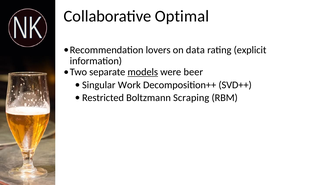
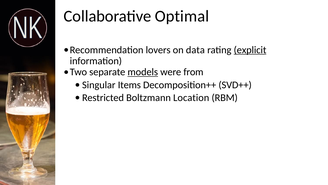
explicit underline: none -> present
beer: beer -> from
Work: Work -> Items
Scraping: Scraping -> Location
